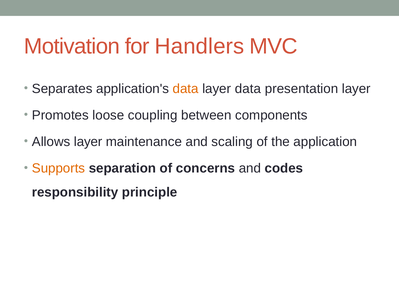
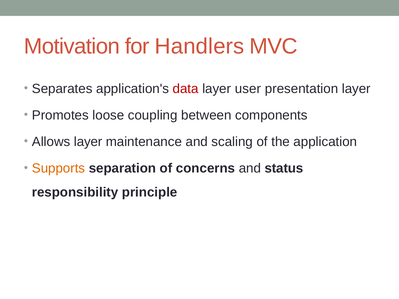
data at (186, 89) colour: orange -> red
layer data: data -> user
codes: codes -> status
